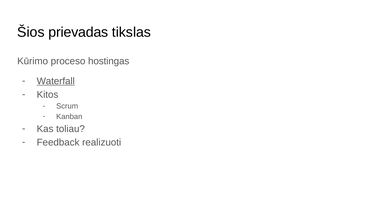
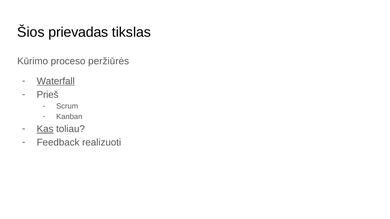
hostingas: hostingas -> peržiūrės
Kitos: Kitos -> Prieš
Kas underline: none -> present
